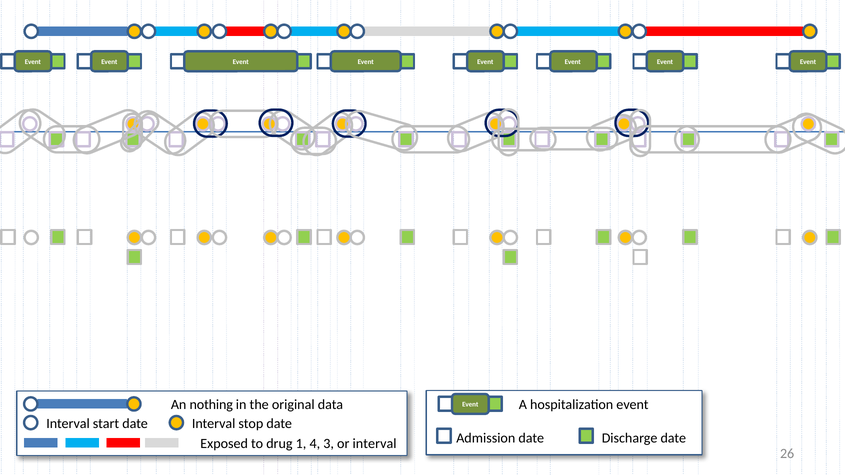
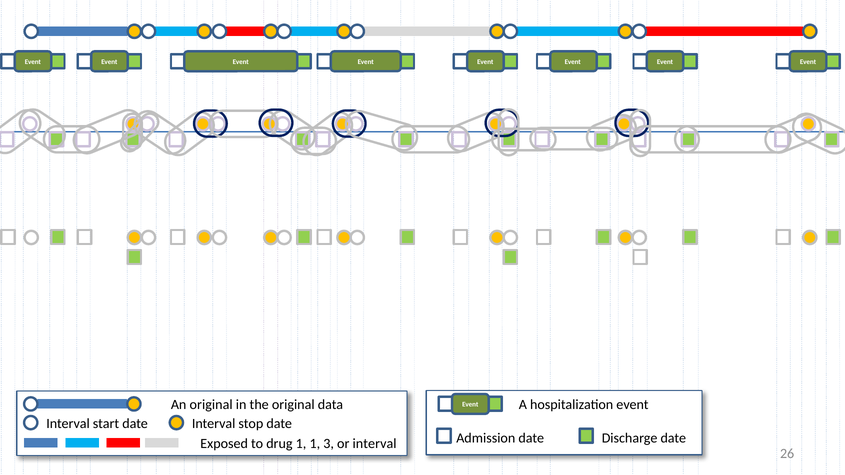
An nothing: nothing -> original
1 4: 4 -> 1
